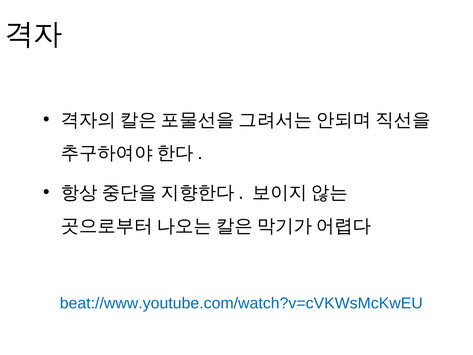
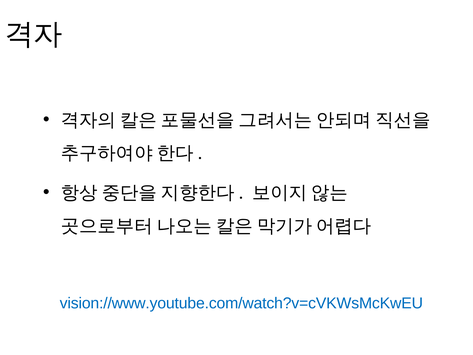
beat://www.youtube.com/watch?v=cVKWsMcKwEU: beat://www.youtube.com/watch?v=cVKWsMcKwEU -> vision://www.youtube.com/watch?v=cVKWsMcKwEU
